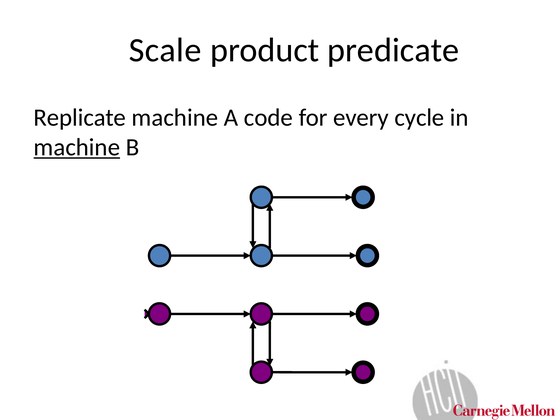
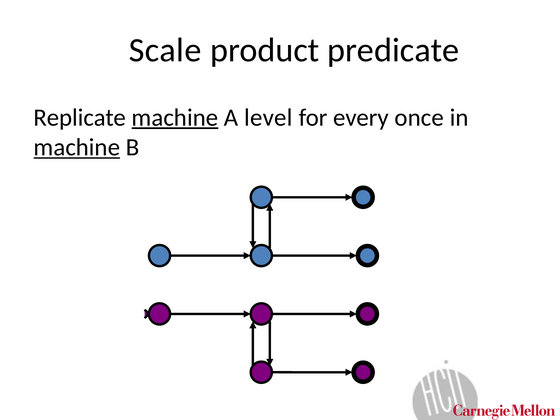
machine at (175, 117) underline: none -> present
code: code -> level
cycle: cycle -> once
